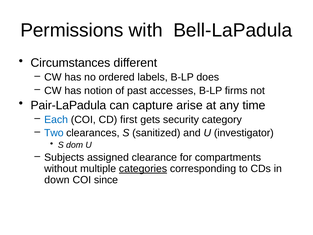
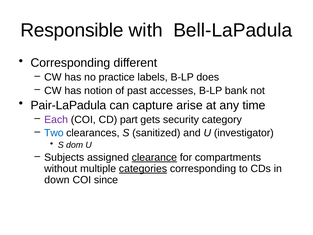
Permissions: Permissions -> Responsible
Circumstances at (70, 63): Circumstances -> Corresponding
ordered: ordered -> practice
firms: firms -> bank
Each colour: blue -> purple
first: first -> part
clearance underline: none -> present
